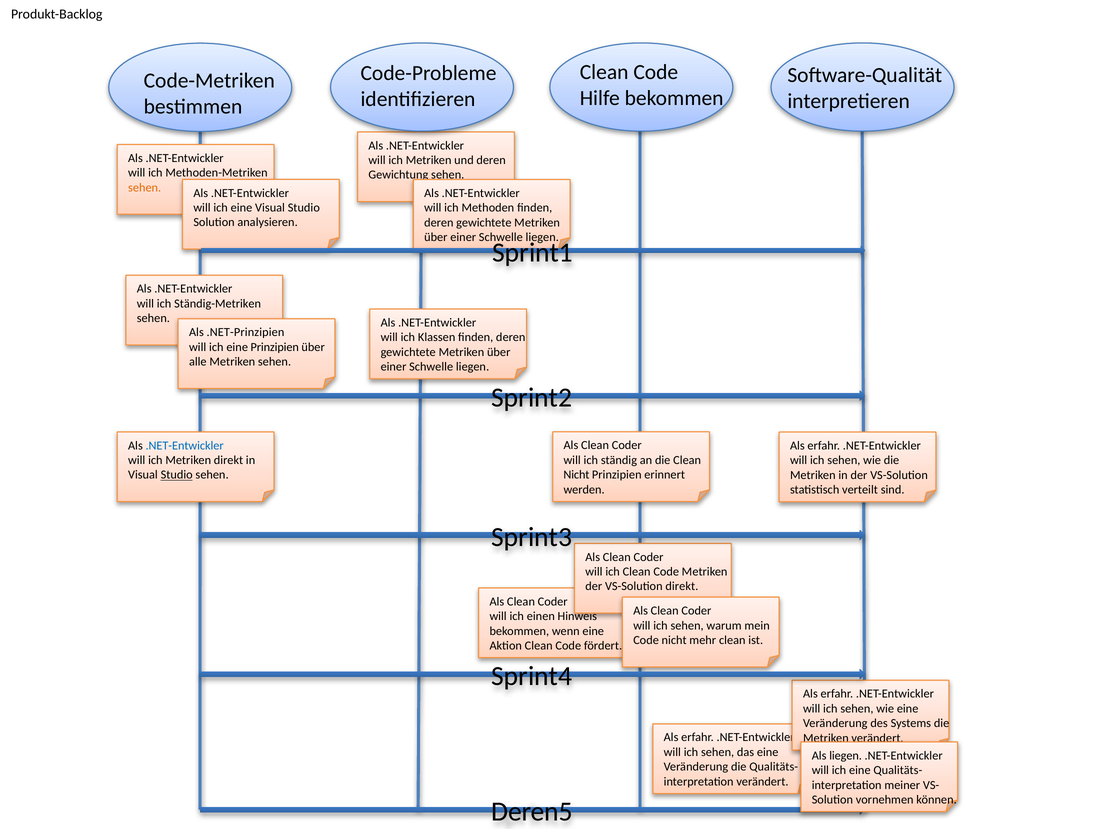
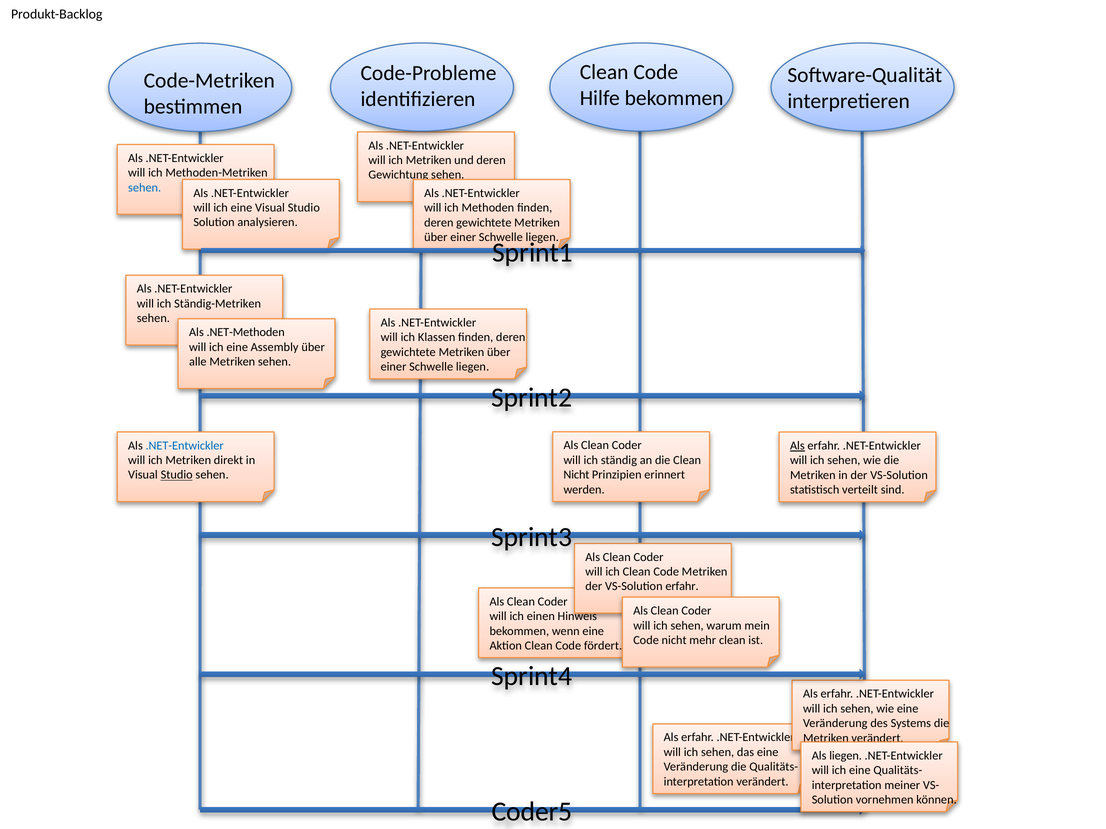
sehen at (145, 188) colour: orange -> blue
.NET-Prinzipien: .NET-Prinzipien -> .NET-Methoden
eine Prinzipien: Prinzipien -> Assembly
Als at (797, 446) underline: none -> present
VS-Solution direkt: direkt -> erfahr
Deren5: Deren5 -> Coder5
